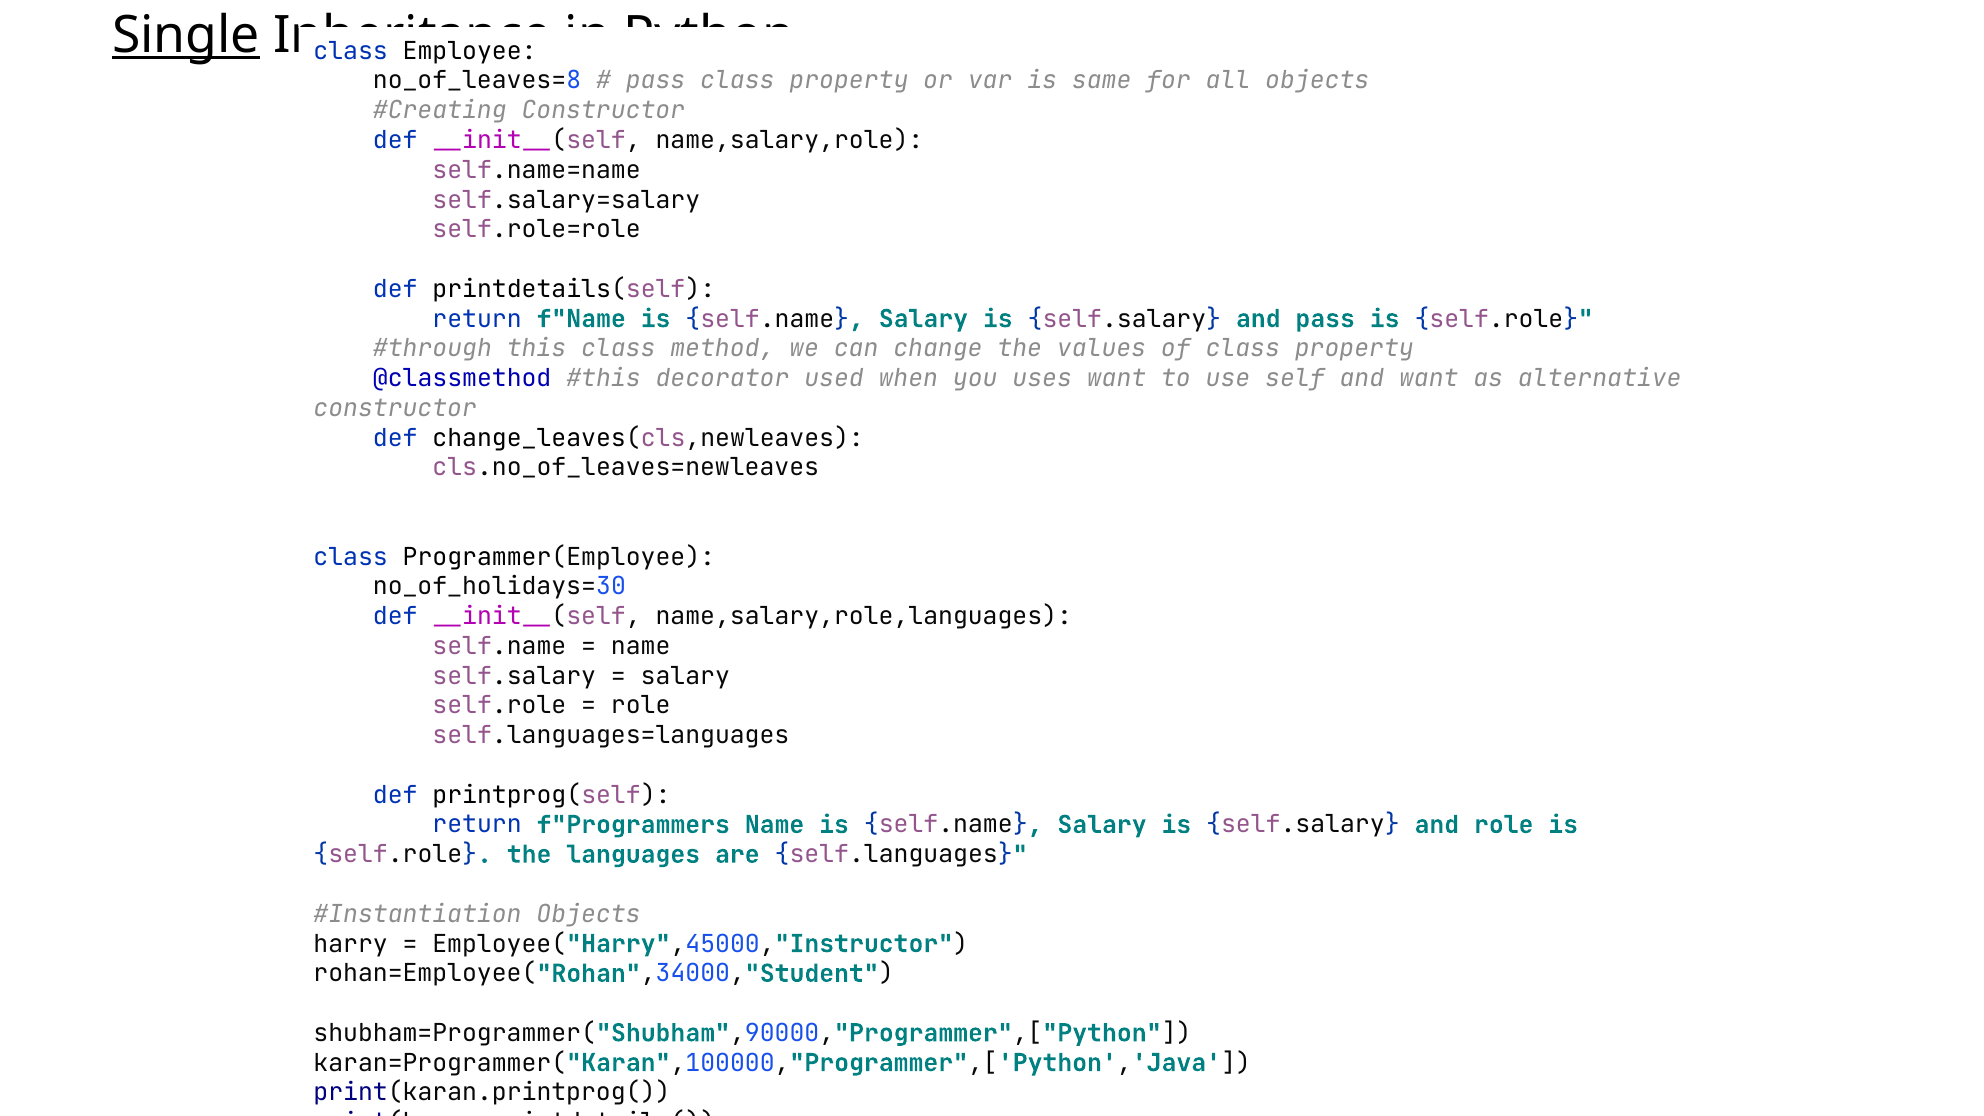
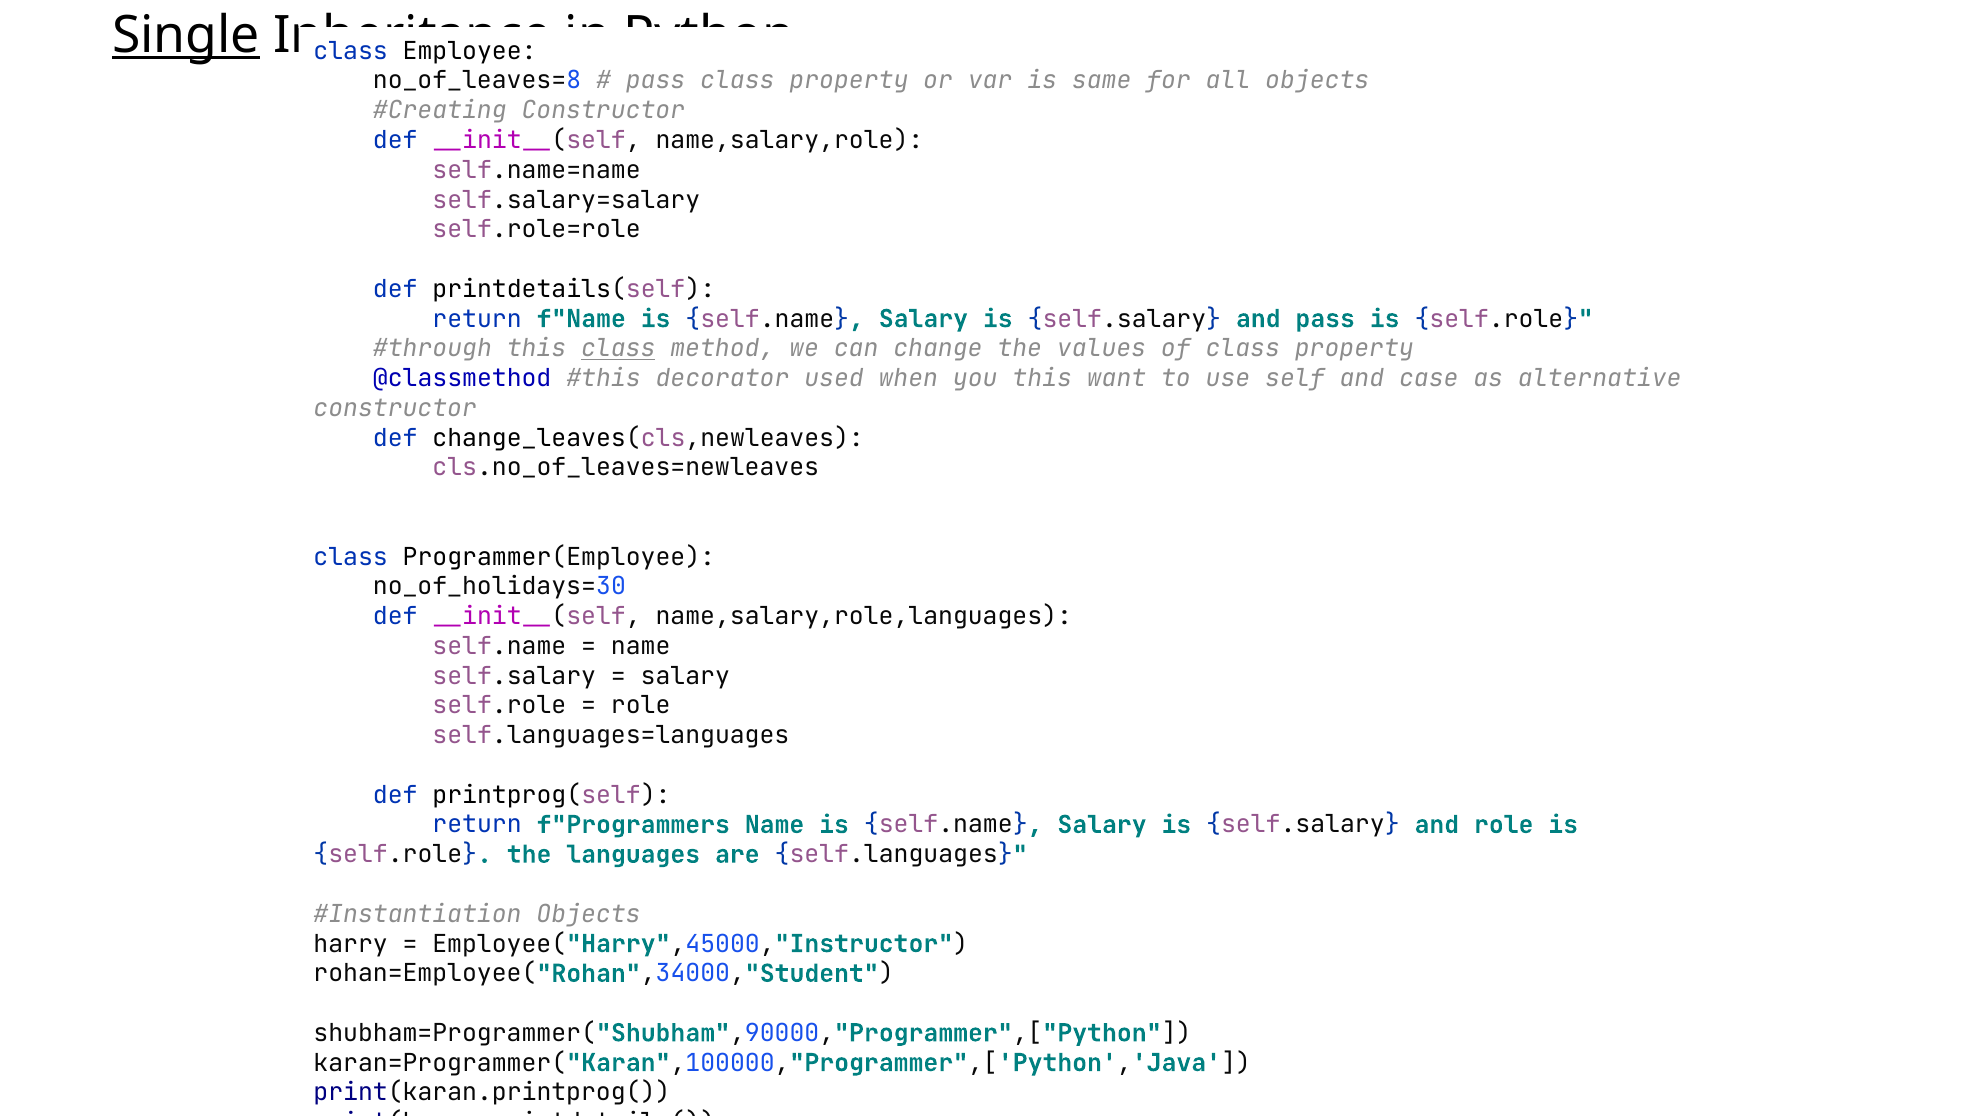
class at (618, 349) underline: none -> present
you uses: uses -> this
and want: want -> case
